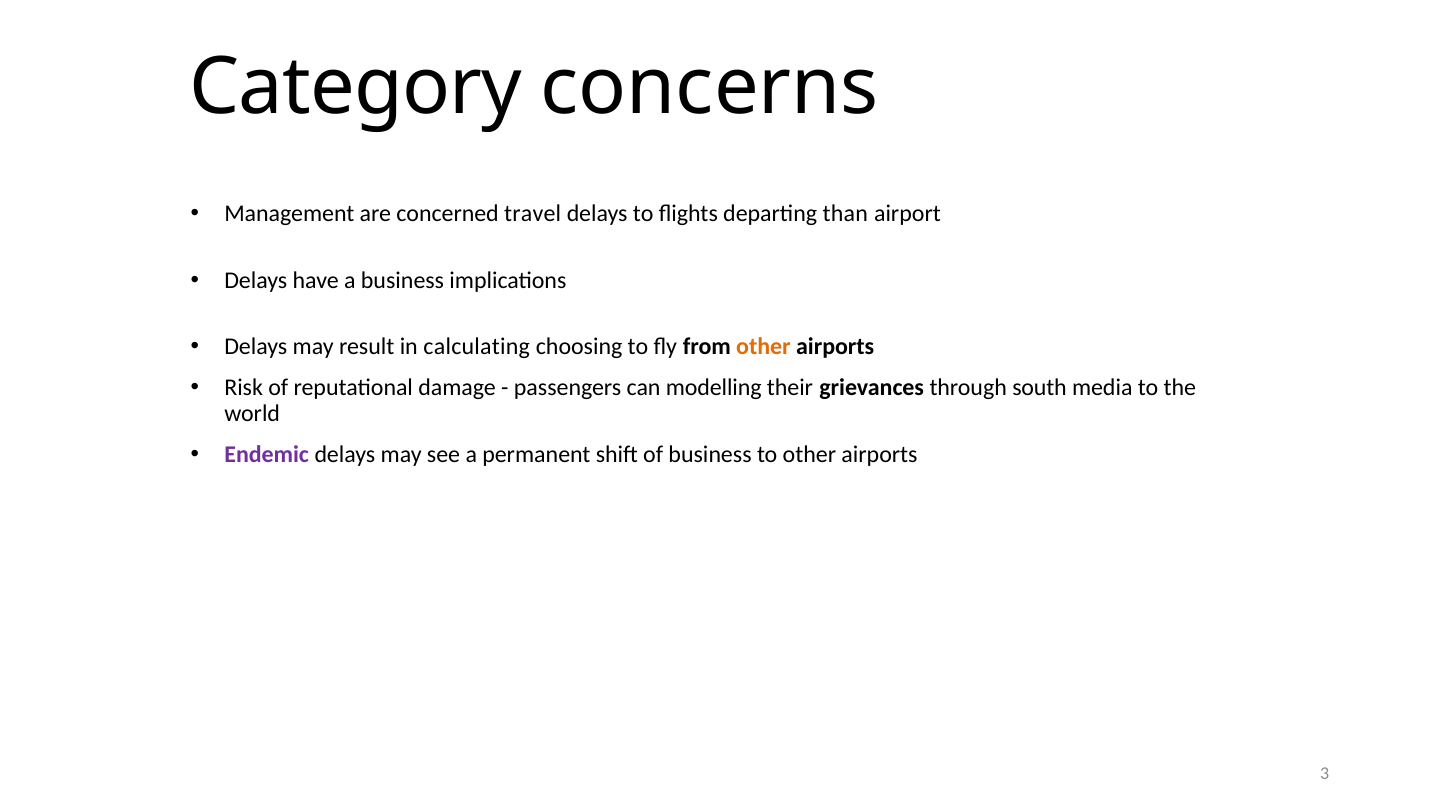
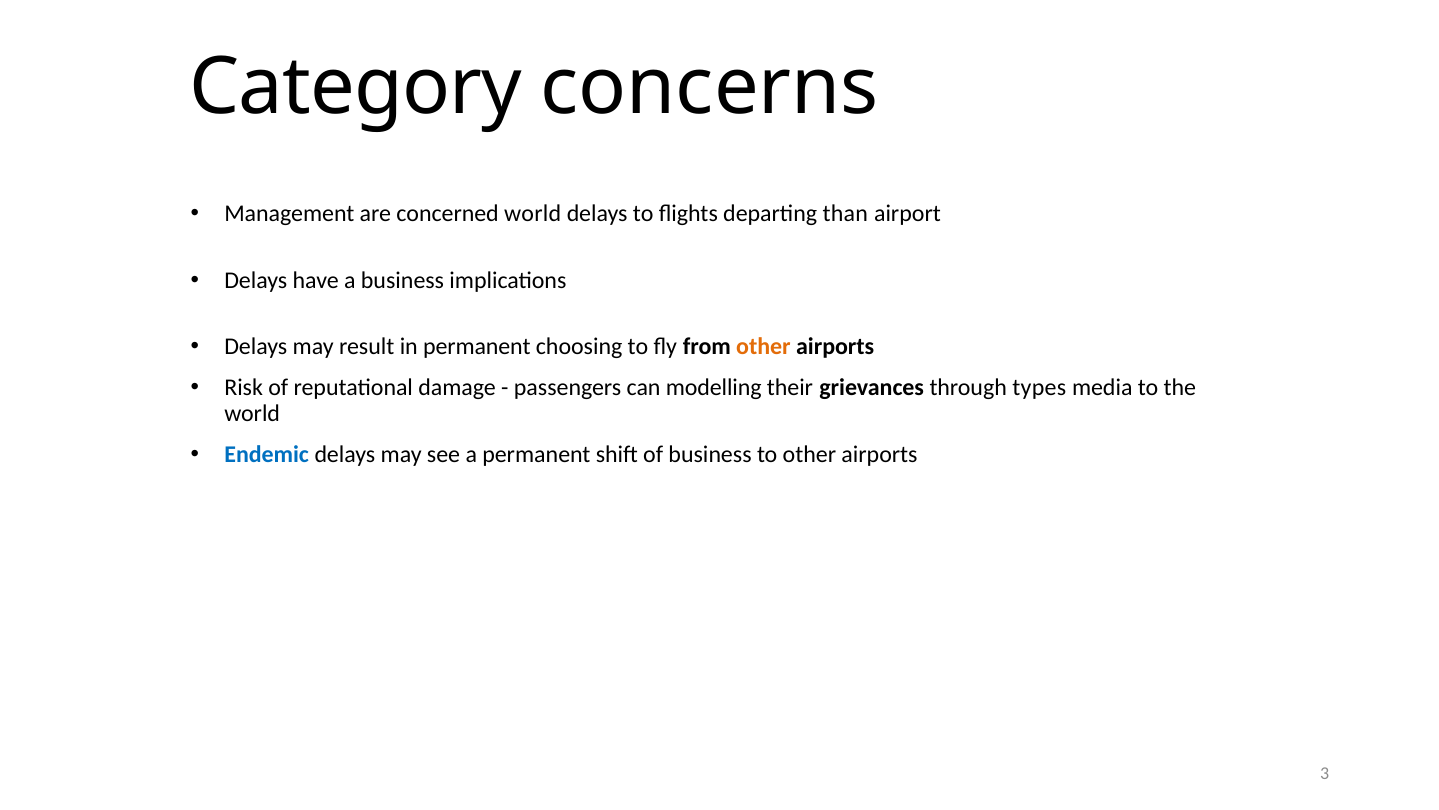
concerned travel: travel -> world
in calculating: calculating -> permanent
south: south -> types
Endemic colour: purple -> blue
